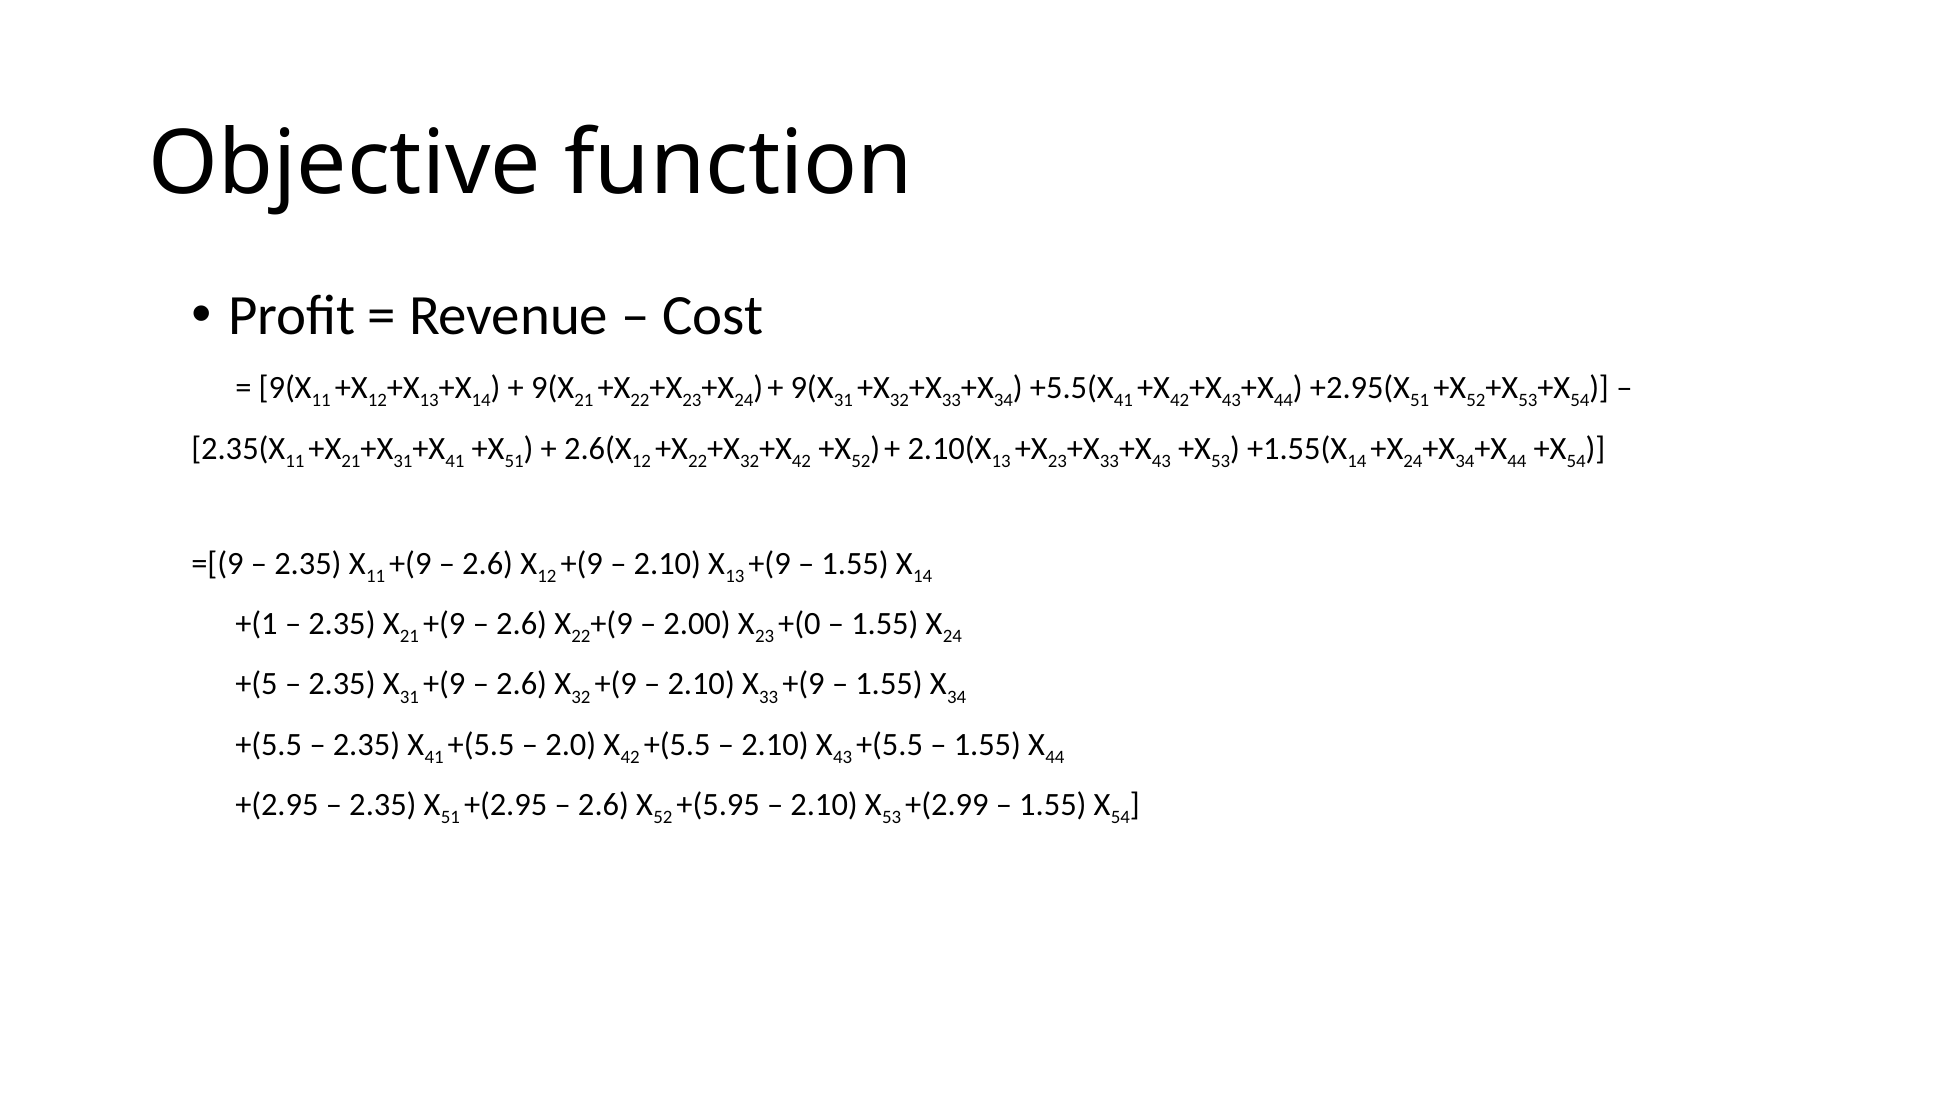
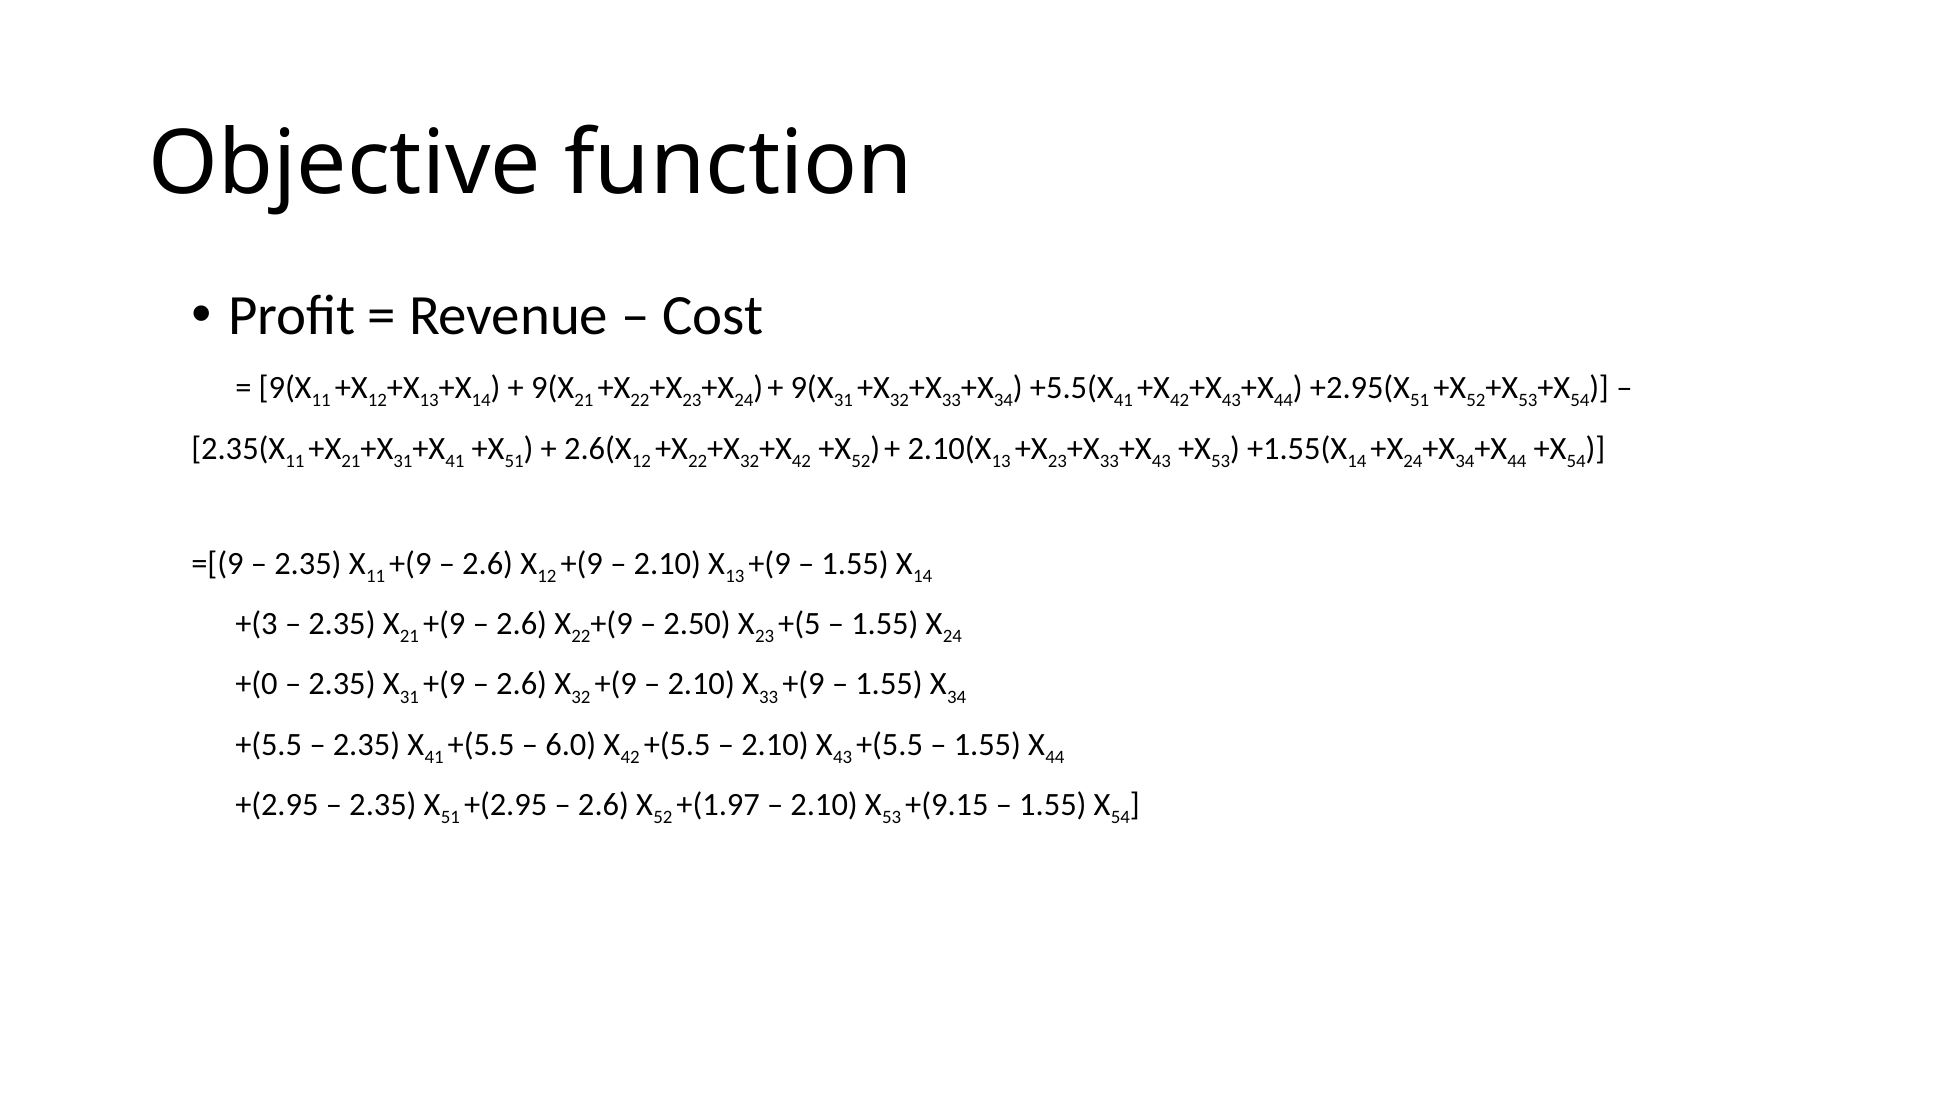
+(1: +(1 -> +(3
2.00: 2.00 -> 2.50
+(0: +(0 -> +(5
+(5: +(5 -> +(0
2.0: 2.0 -> 6.0
+(5.95: +(5.95 -> +(1.97
+(2.99: +(2.99 -> +(9.15
